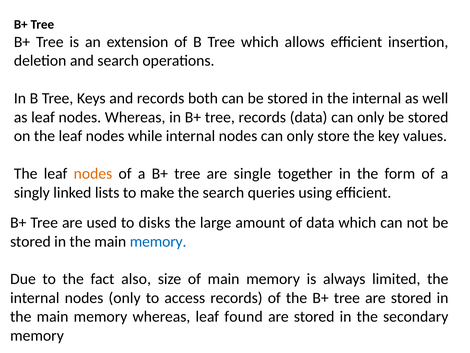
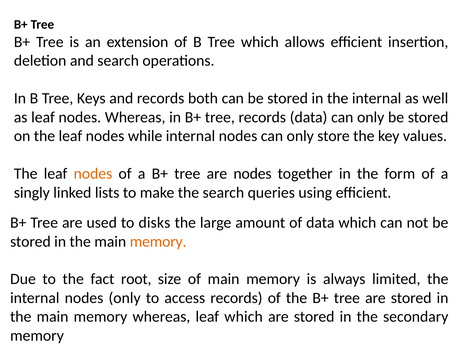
are single: single -> nodes
memory at (158, 241) colour: blue -> orange
also: also -> root
leaf found: found -> which
